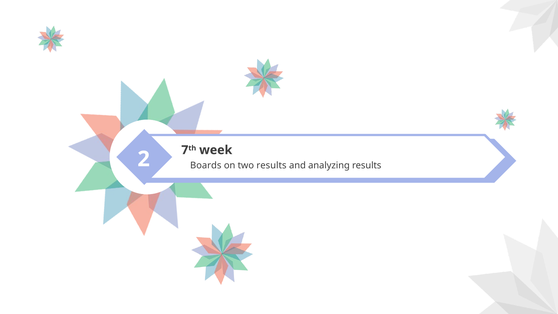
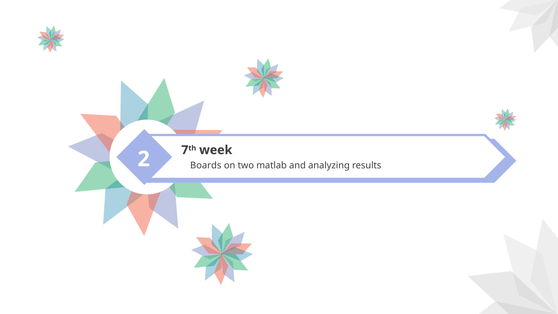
two results: results -> matlab
